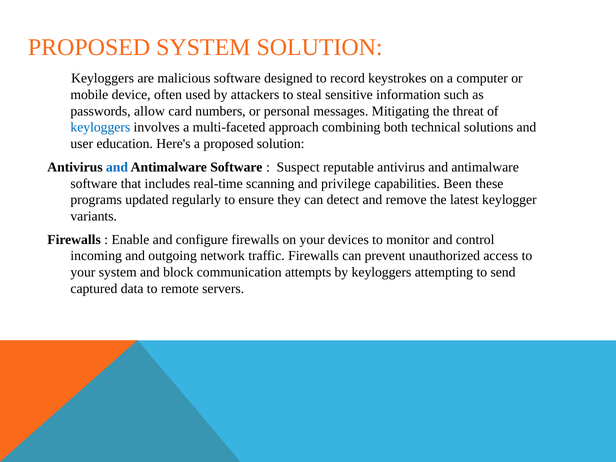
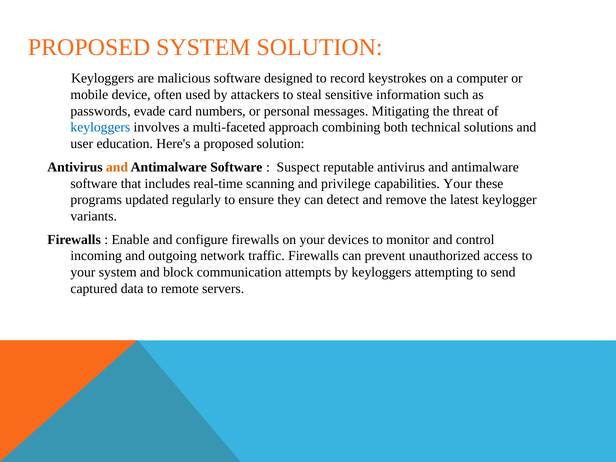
allow: allow -> evade
and at (117, 167) colour: blue -> orange
capabilities Been: Been -> Your
